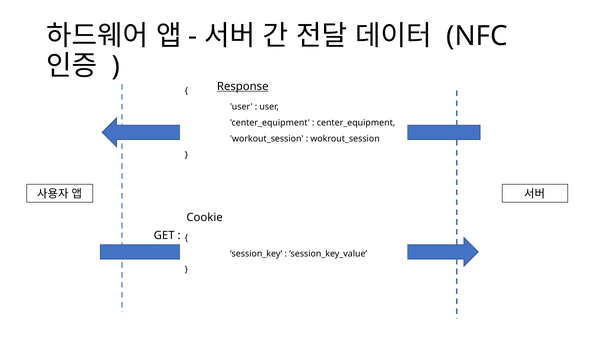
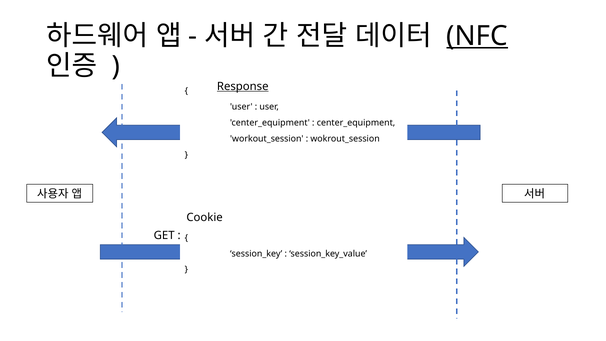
NFC underline: none -> present
